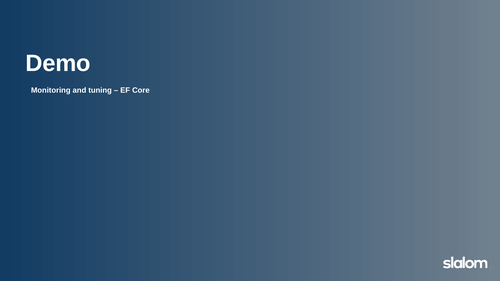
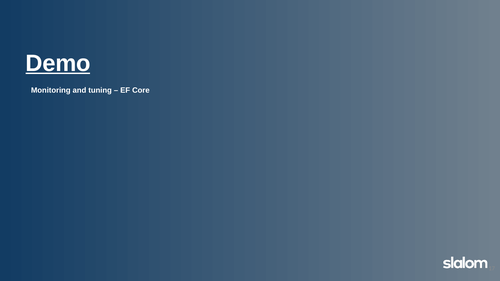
Demo underline: none -> present
